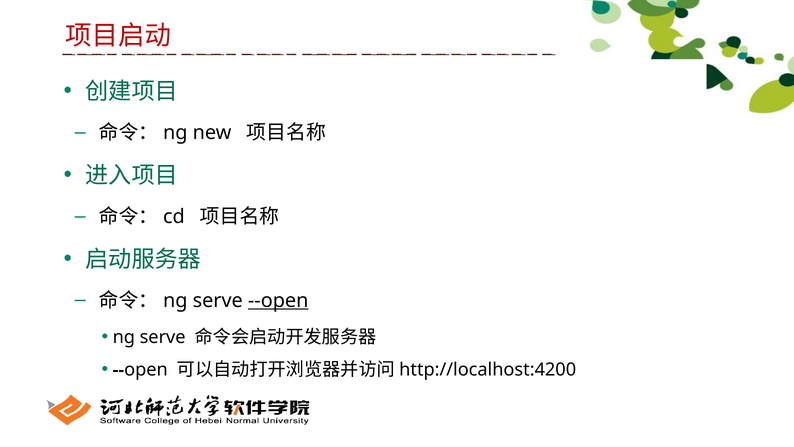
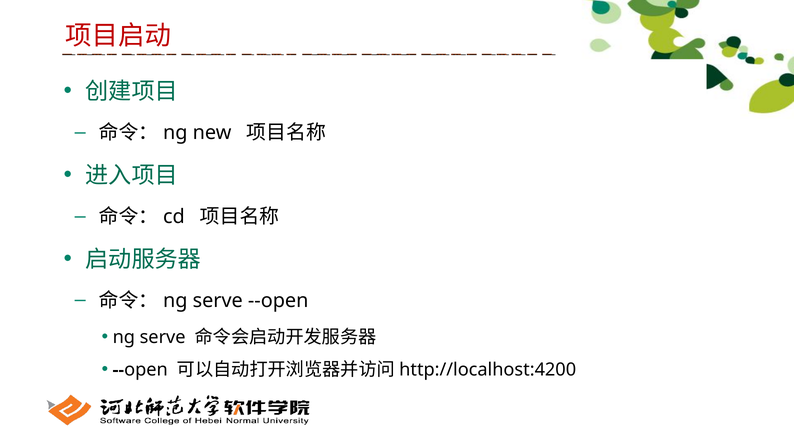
--open underline: present -> none
